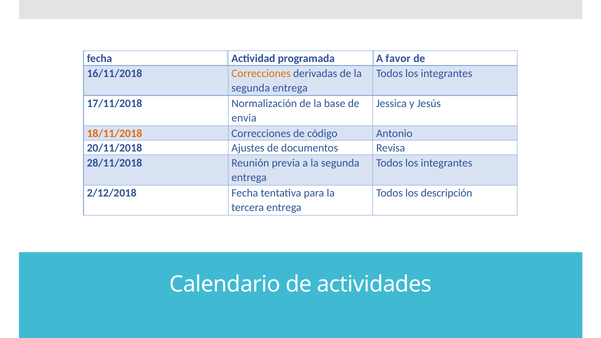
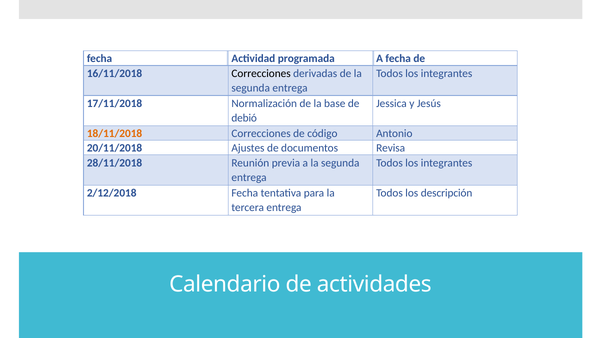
A favor: favor -> fecha
Correcciones at (261, 73) colour: orange -> black
envia: envia -> debió
